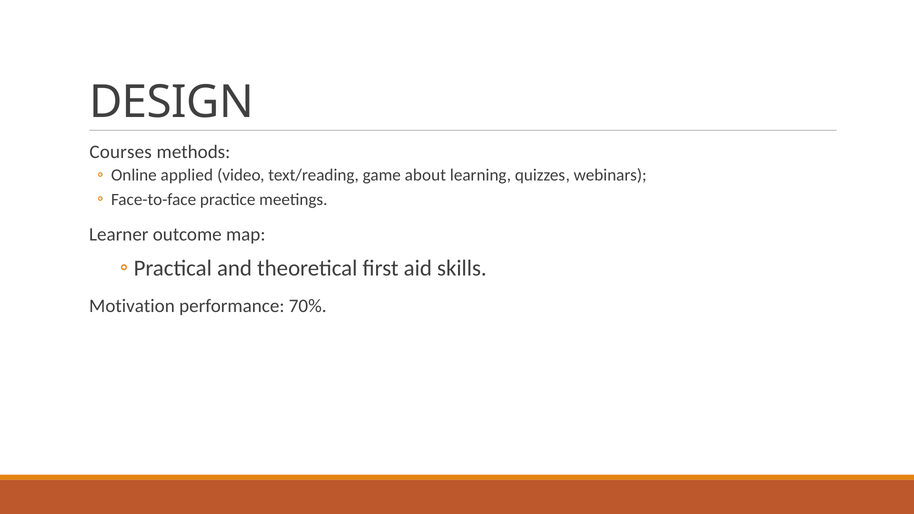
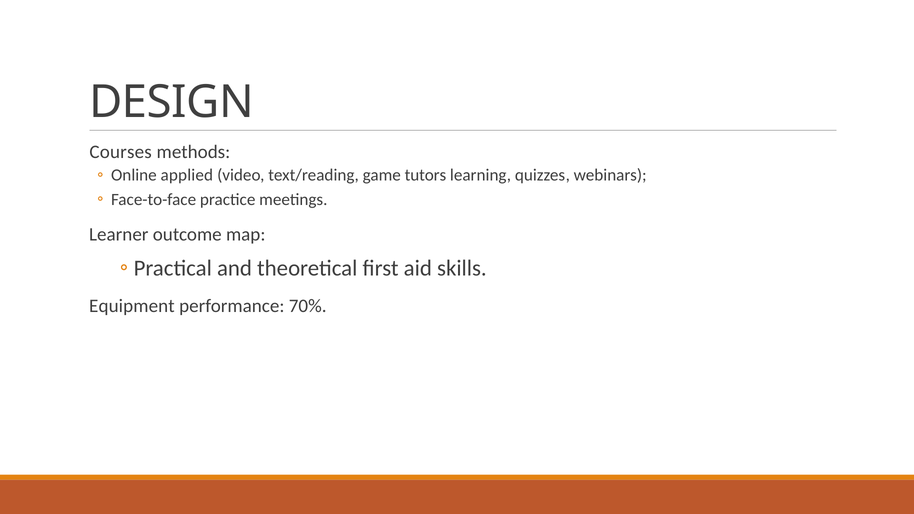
about: about -> tutors
Motivation: Motivation -> Equipment
